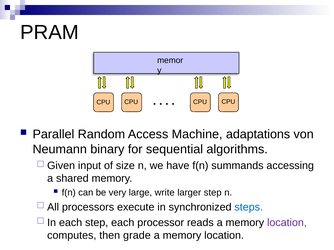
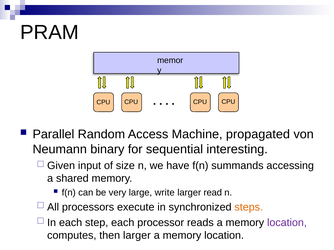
adaptations: adaptations -> propagated
algorithms: algorithms -> interesting
larger step: step -> read
steps colour: blue -> orange
then grade: grade -> larger
